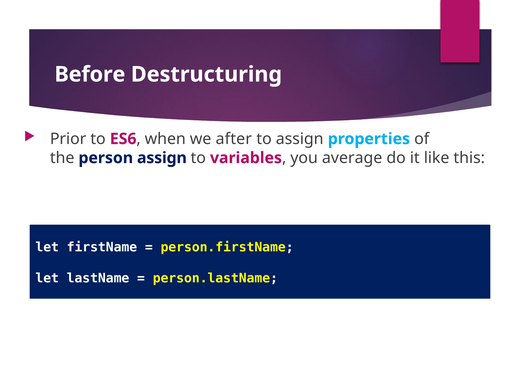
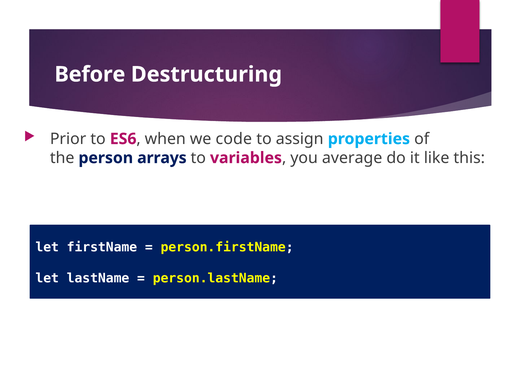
after: after -> code
person assign: assign -> arrays
